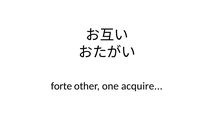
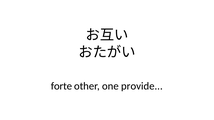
acquire: acquire -> provide
